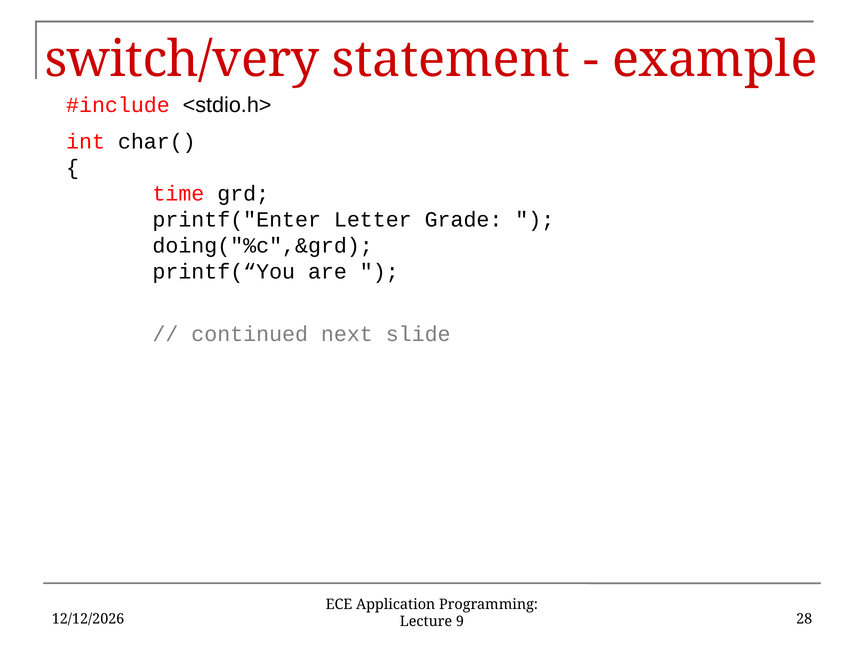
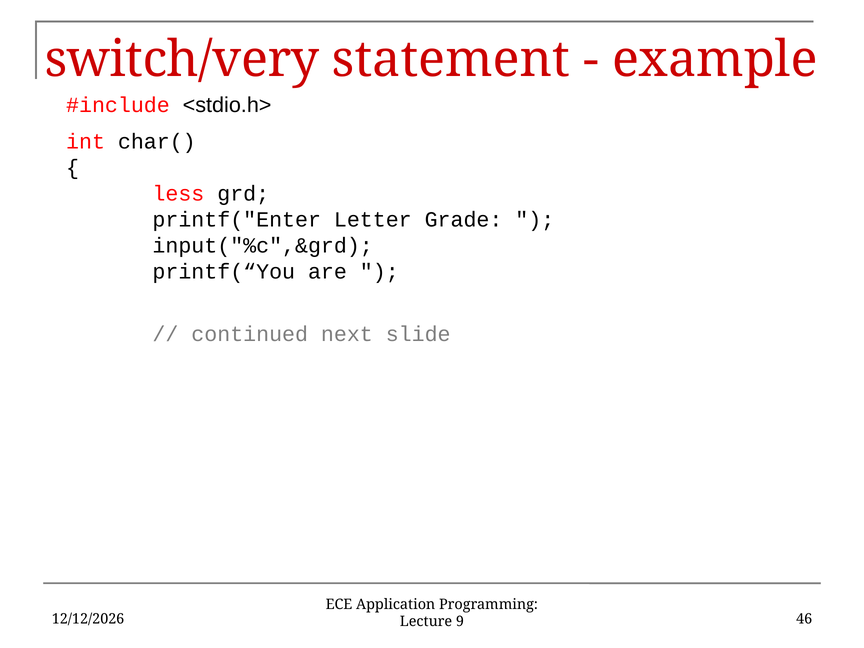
time: time -> less
doing("%c",&grd: doing("%c",&grd -> input("%c",&grd
28: 28 -> 46
